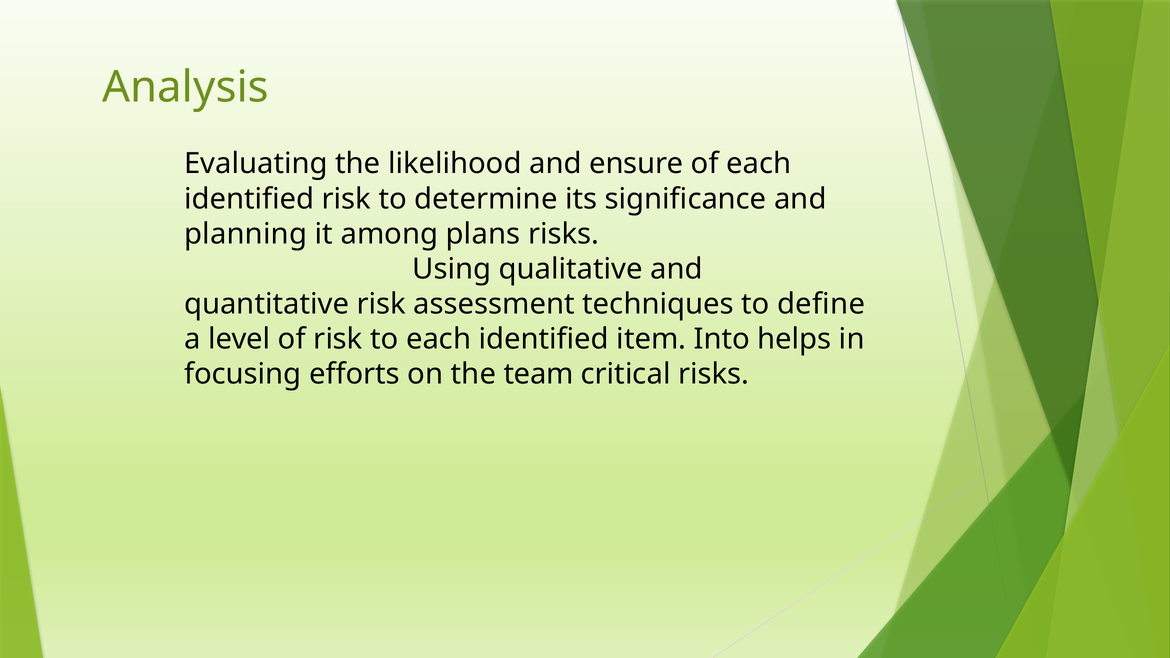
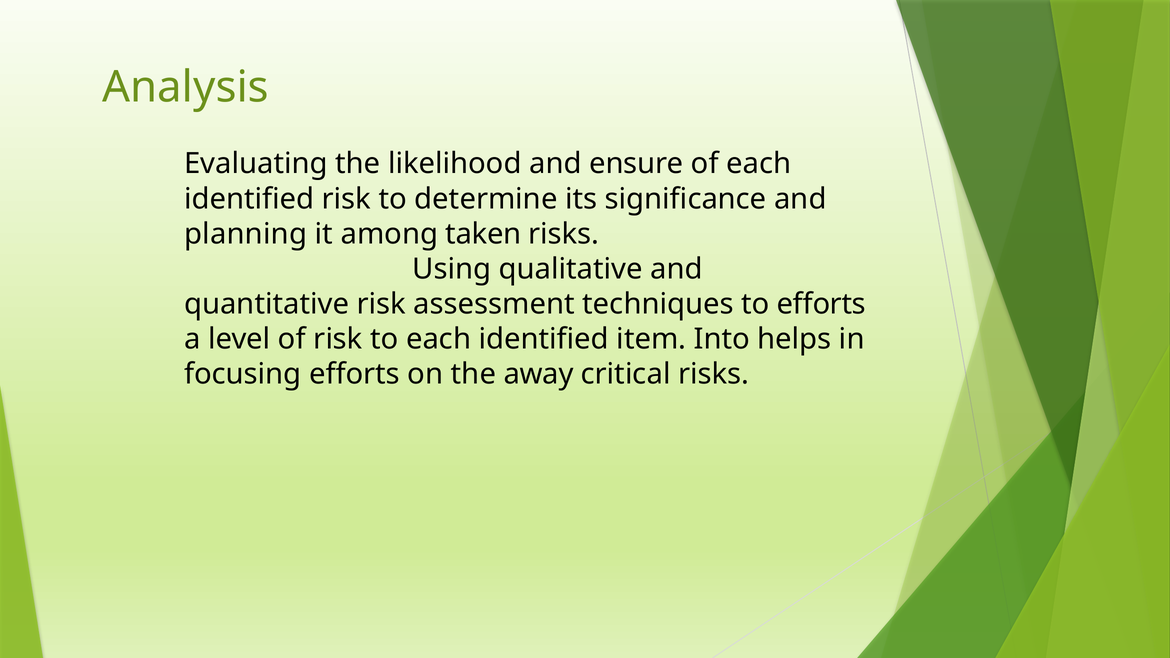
plans: plans -> taken
to define: define -> efforts
team: team -> away
